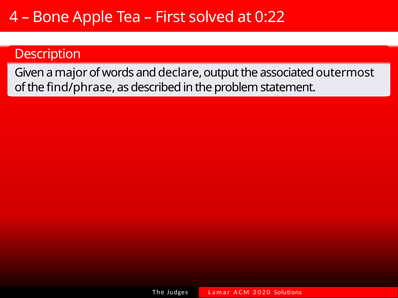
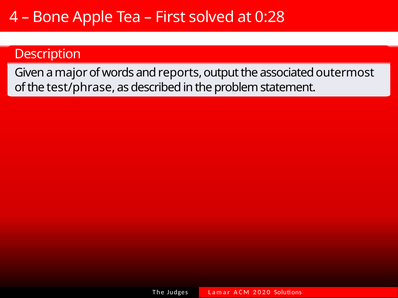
0:22: 0:22 -> 0:28
declare: declare -> reports
find/phrase: find/phrase -> test/phrase
